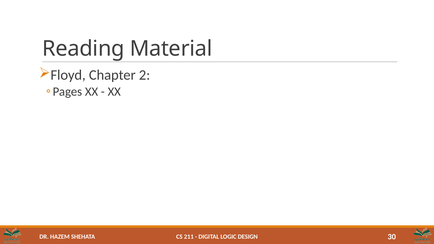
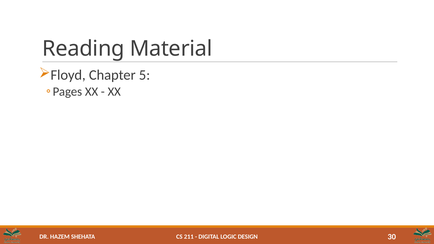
2: 2 -> 5
